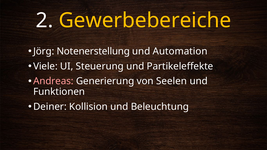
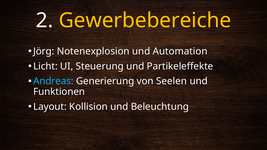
Notenerstellung: Notenerstellung -> Notenexplosion
Viele: Viele -> Licht
Andreas colour: pink -> light blue
Deiner: Deiner -> Layout
